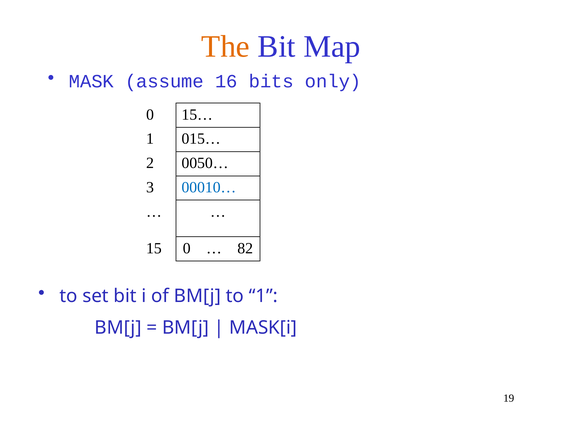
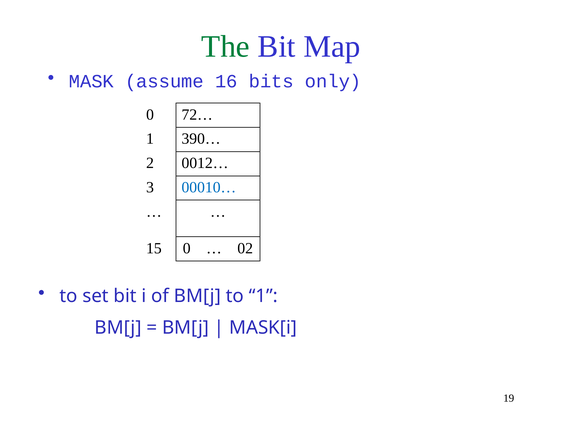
The colour: orange -> green
15…: 15… -> 72…
015…: 015… -> 390…
0050…: 0050… -> 0012…
82: 82 -> 02
